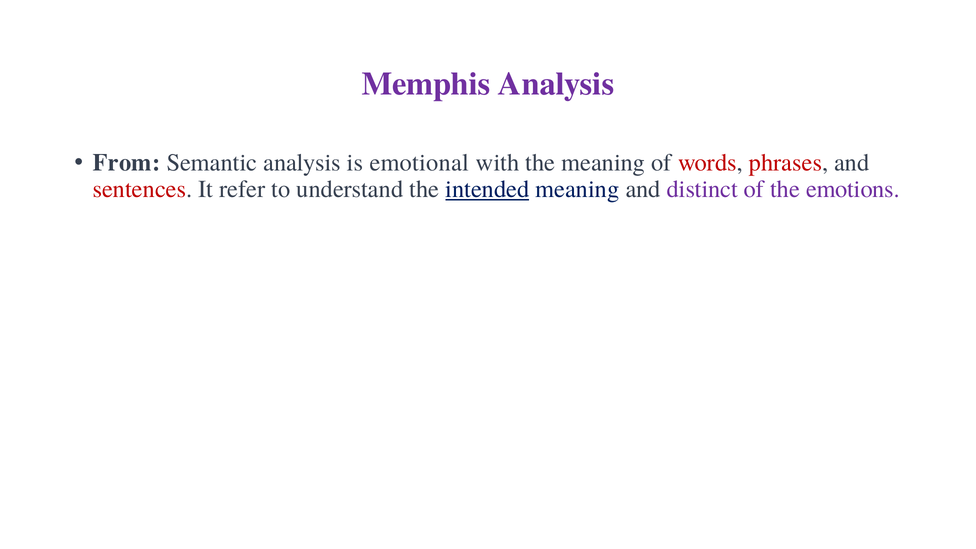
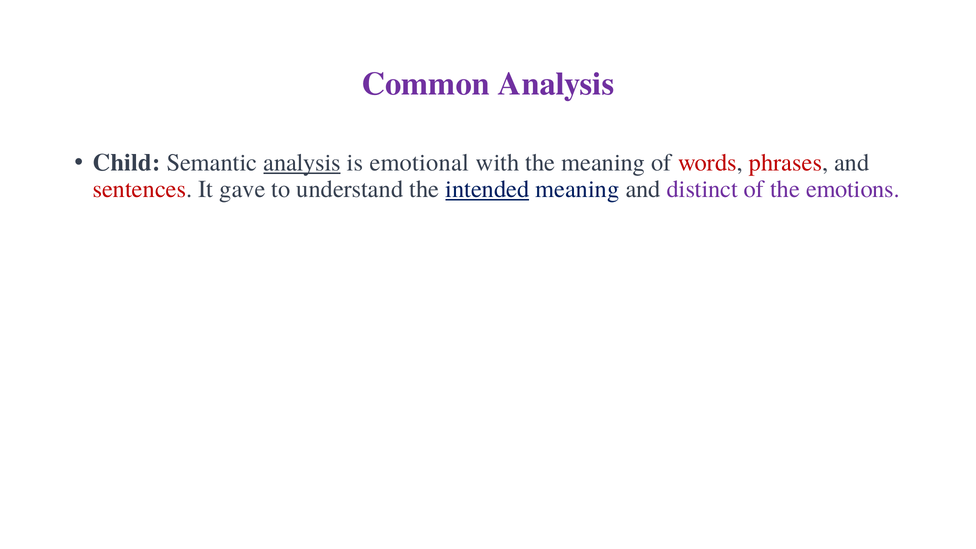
Memphis: Memphis -> Common
From: From -> Child
analysis at (302, 163) underline: none -> present
refer: refer -> gave
